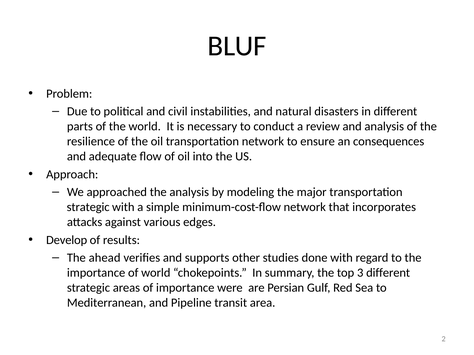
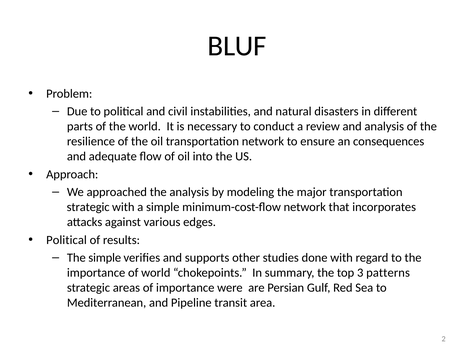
Develop at (67, 240): Develop -> Political
The ahead: ahead -> simple
3 different: different -> patterns
